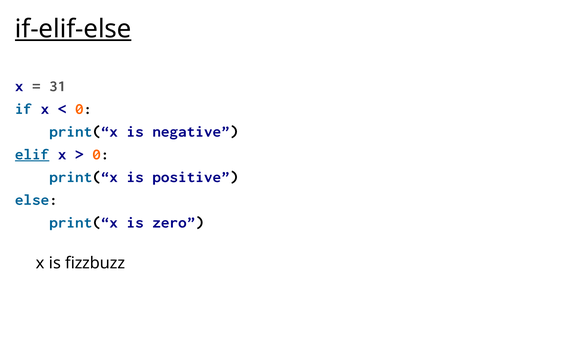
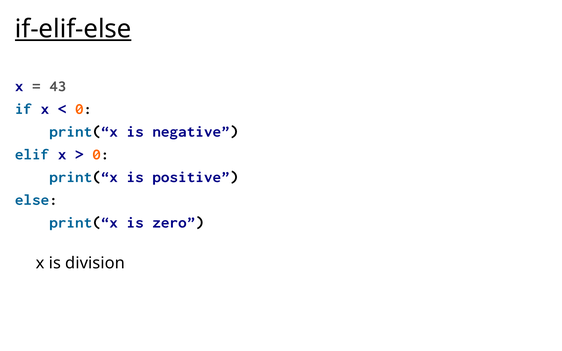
31: 31 -> 43
elif underline: present -> none
fizzbuzz: fizzbuzz -> division
